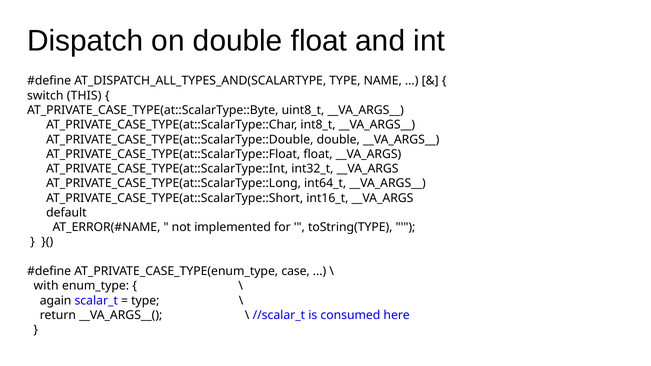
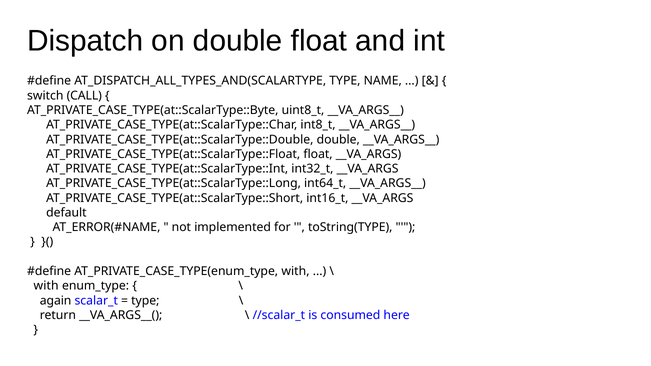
THIS: THIS -> CALL
AT_PRIVATE_CASE_TYPE(enum_type case: case -> with
